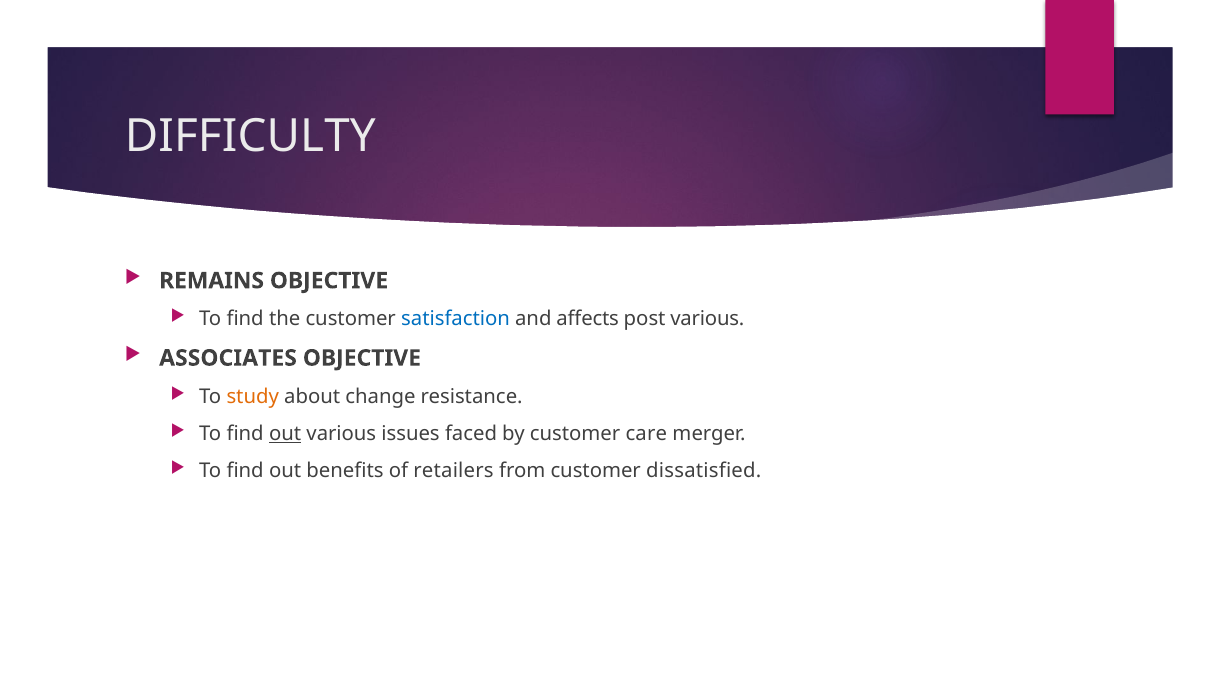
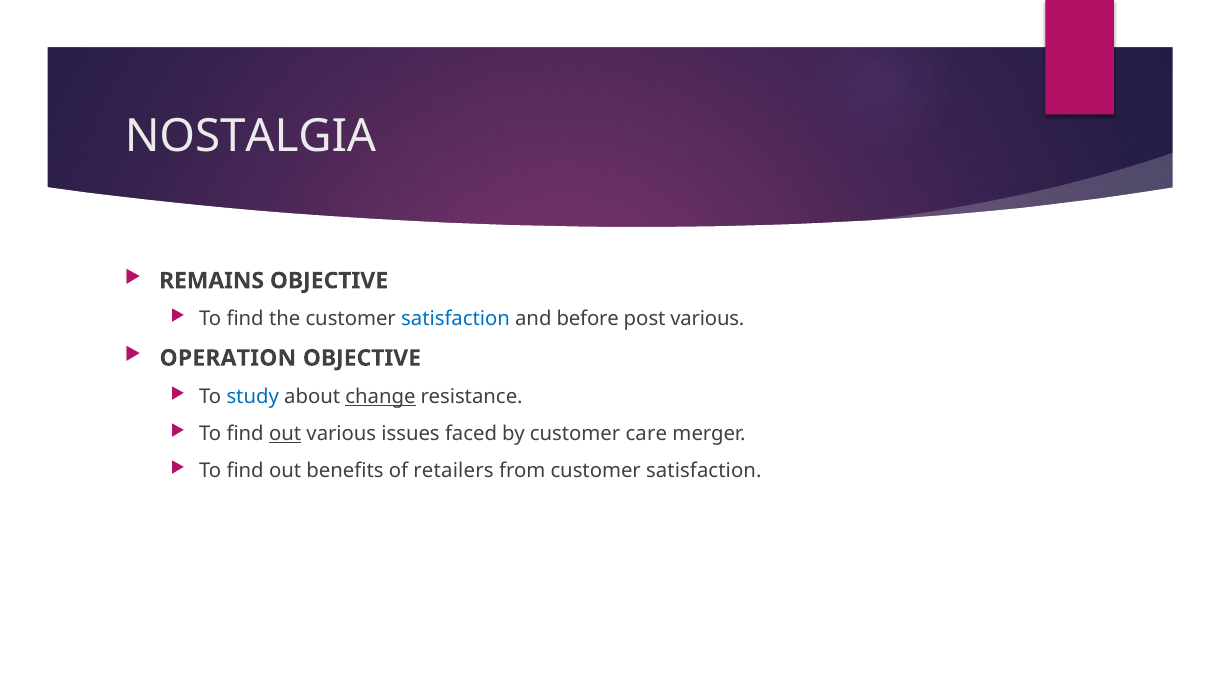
DIFFICULTY: DIFFICULTY -> NOSTALGIA
affects: affects -> before
ASSOCIATES: ASSOCIATES -> OPERATION
study colour: orange -> blue
change underline: none -> present
from customer dissatisfied: dissatisfied -> satisfaction
